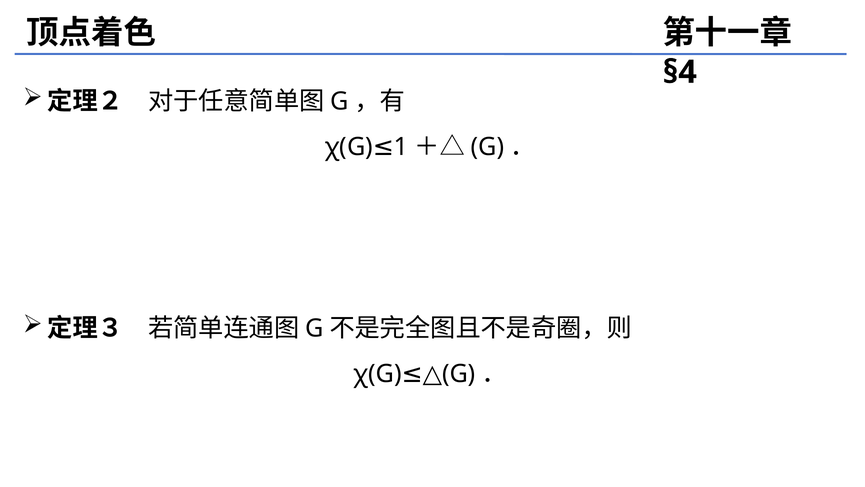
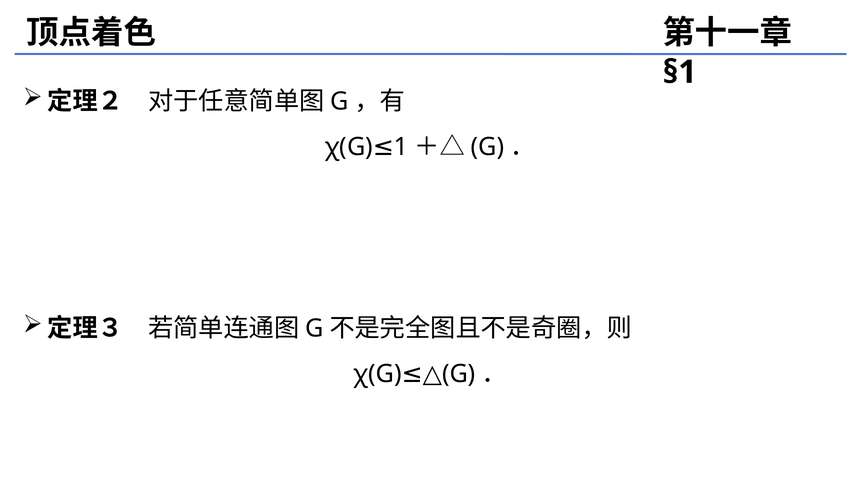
§4: §4 -> §1
